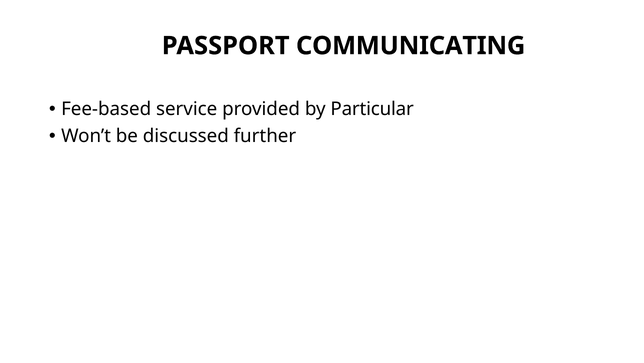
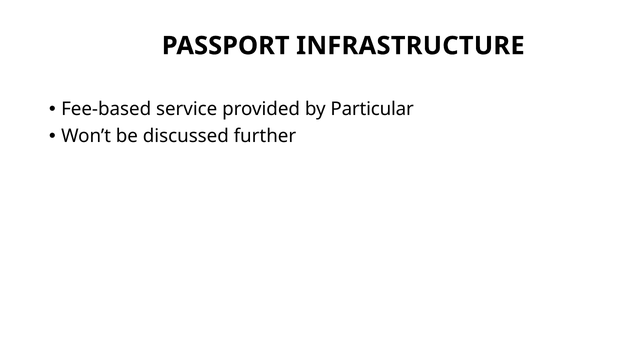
COMMUNICATING: COMMUNICATING -> INFRASTRUCTURE
